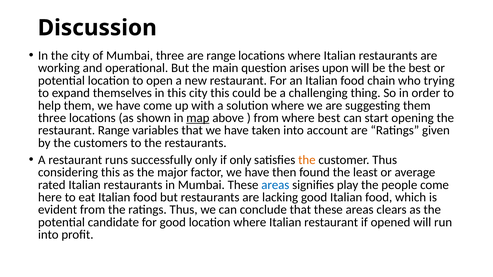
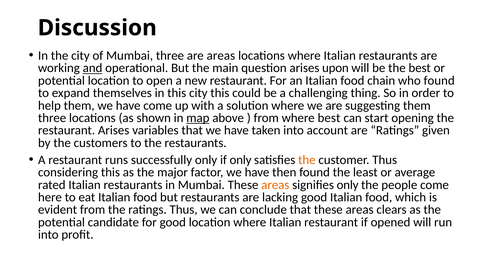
are range: range -> areas
and underline: none -> present
who trying: trying -> found
restaurant Range: Range -> Arises
areas at (275, 185) colour: blue -> orange
signifies play: play -> only
